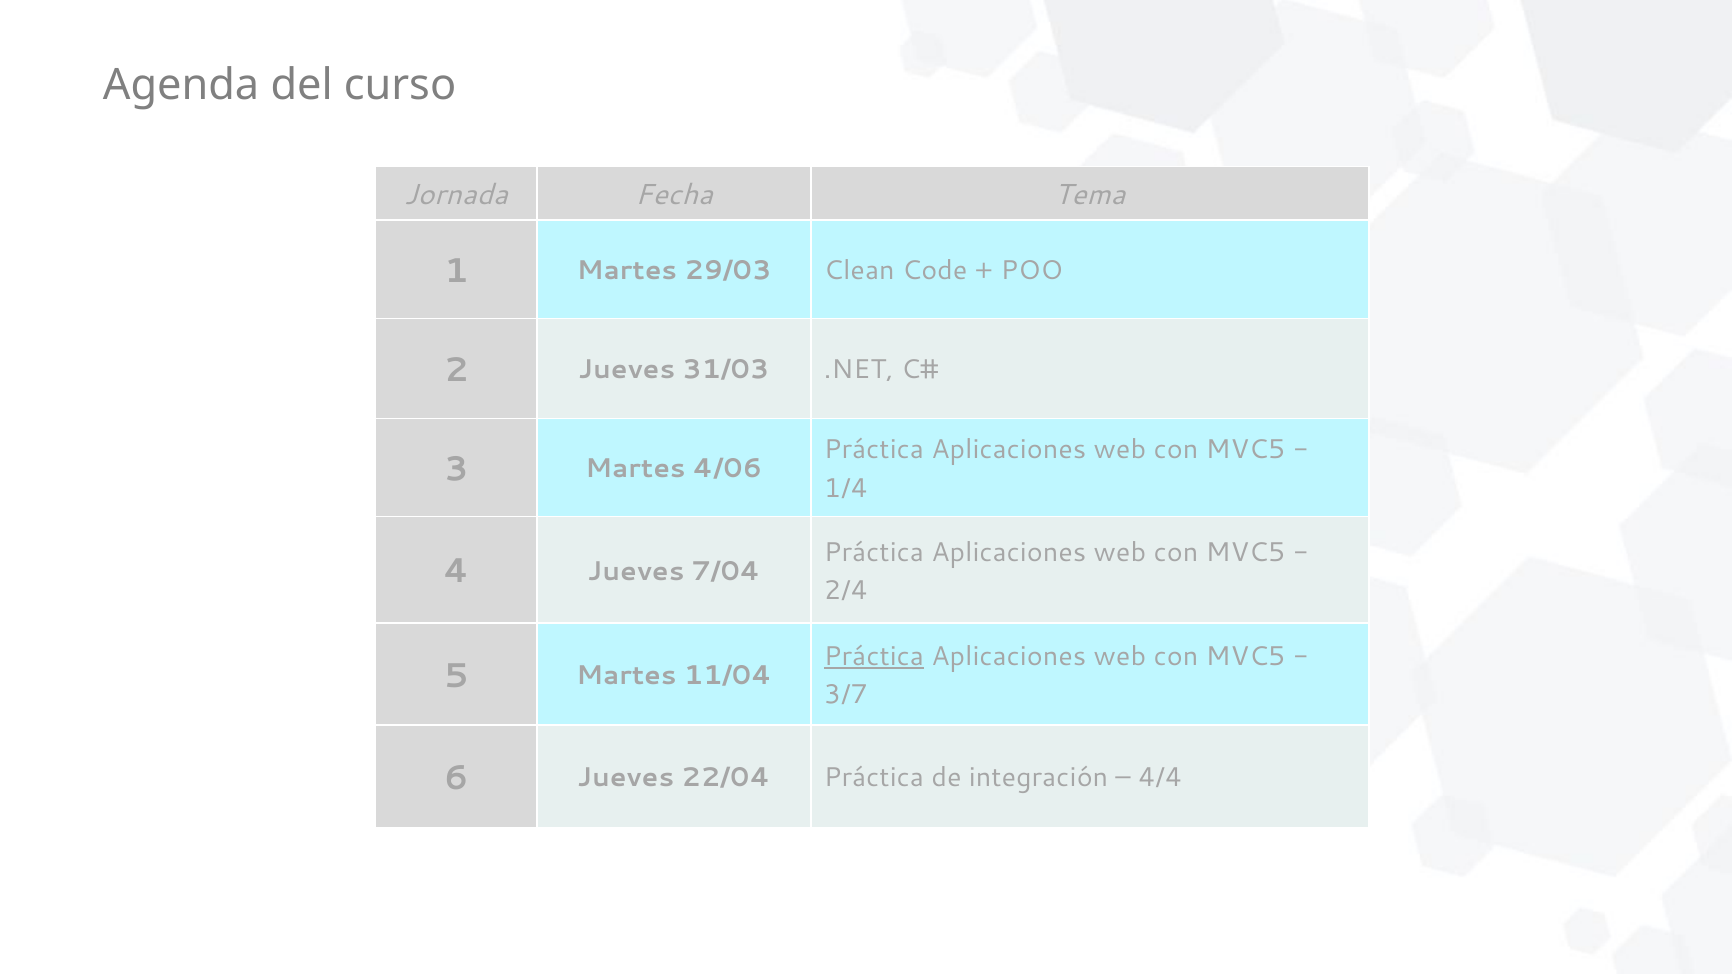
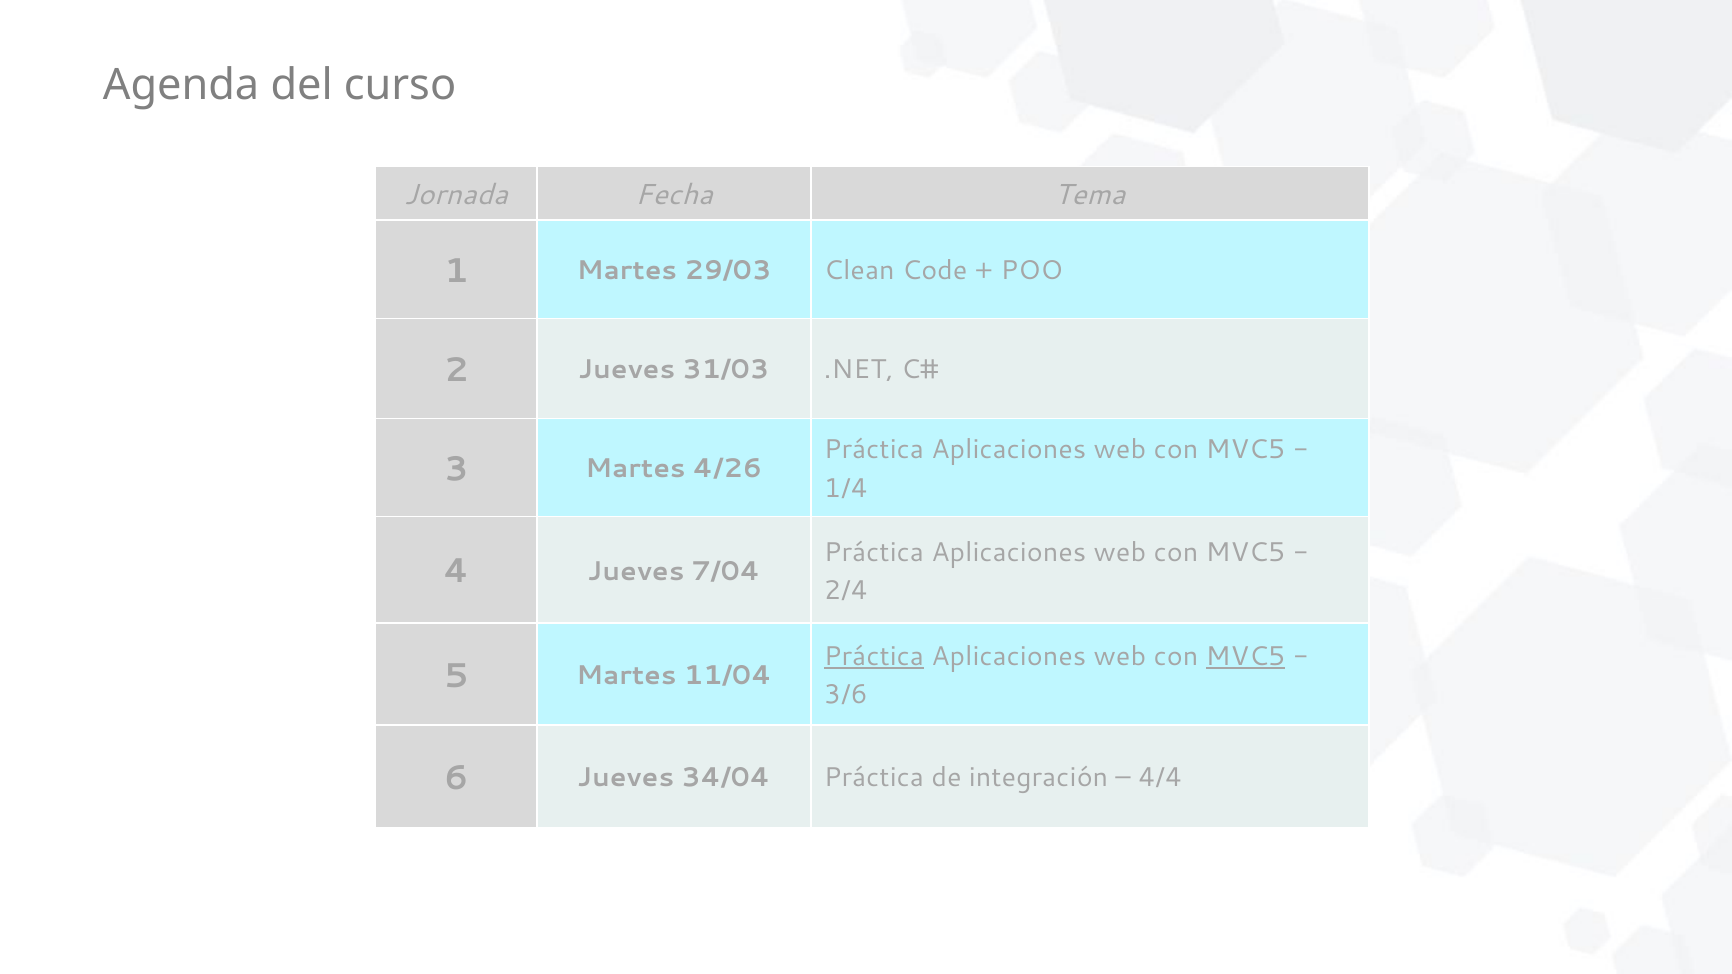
4/06: 4/06 -> 4/26
MVC5 at (1245, 657) underline: none -> present
3/7: 3/7 -> 3/6
22/04: 22/04 -> 34/04
